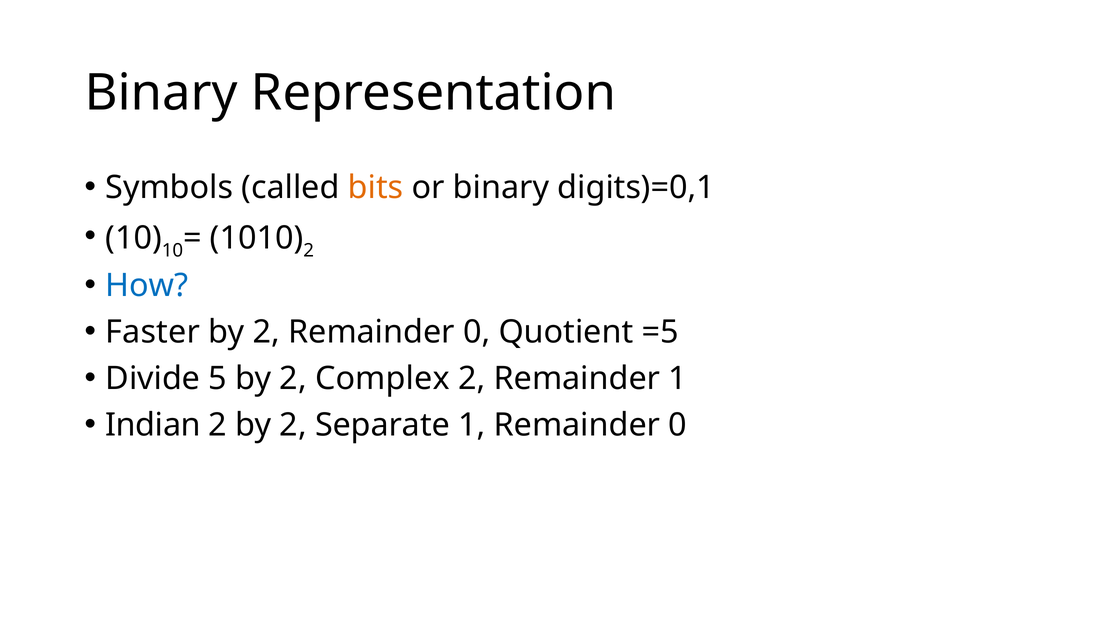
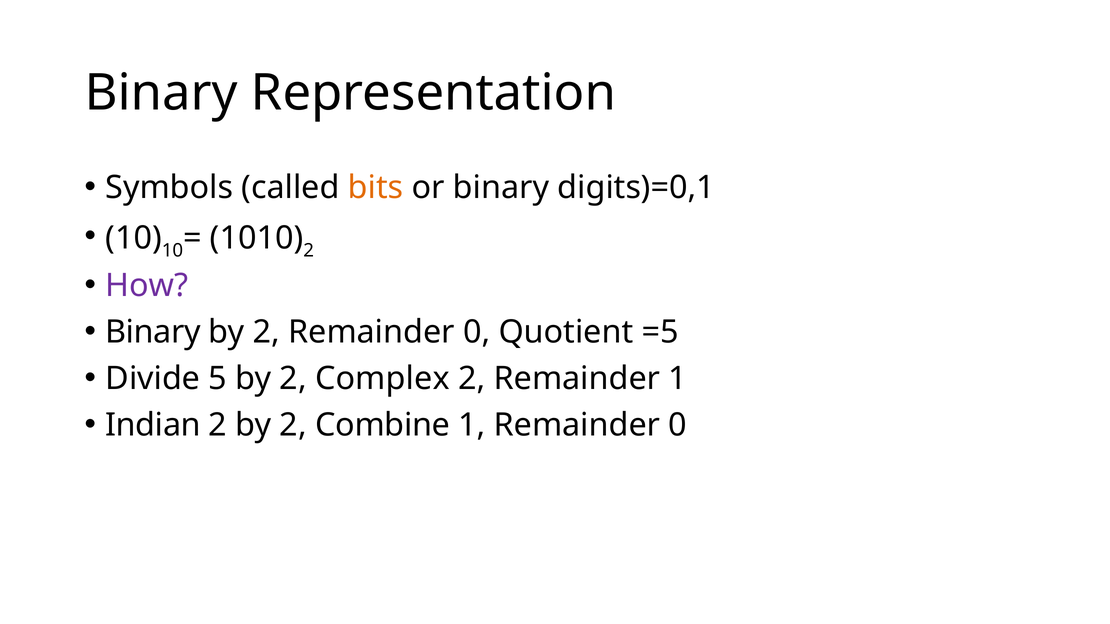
How colour: blue -> purple
Faster at (153, 332): Faster -> Binary
Separate: Separate -> Combine
